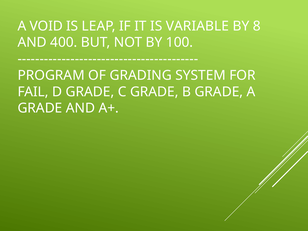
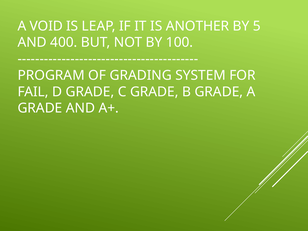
VARIABLE: VARIABLE -> ANOTHER
8: 8 -> 5
